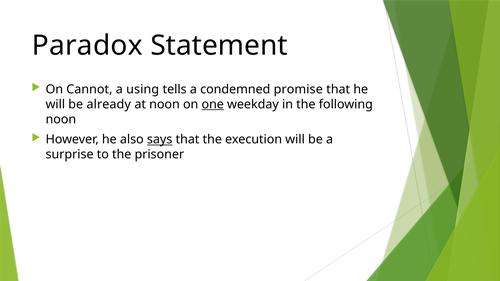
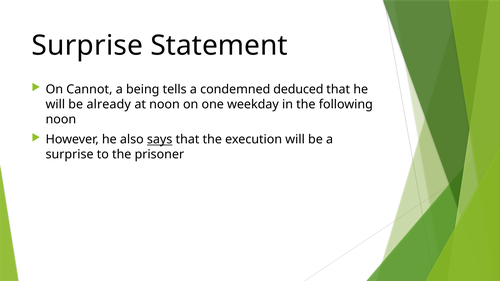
Paradox at (87, 46): Paradox -> Surprise
using: using -> being
promise: promise -> deduced
one underline: present -> none
